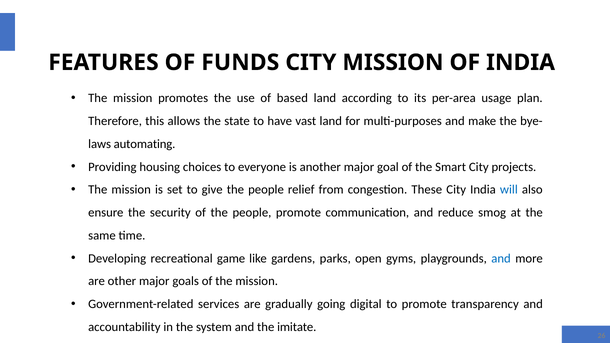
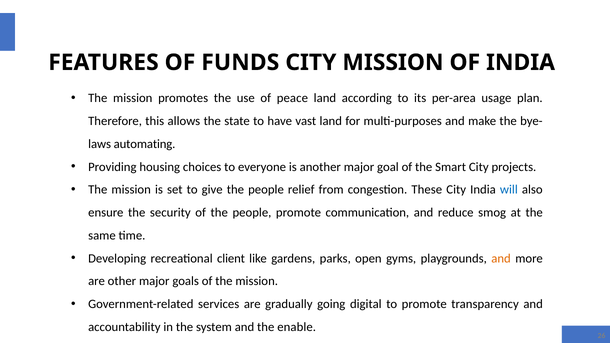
based: based -> peace
game: game -> client
and at (501, 258) colour: blue -> orange
imitate: imitate -> enable
